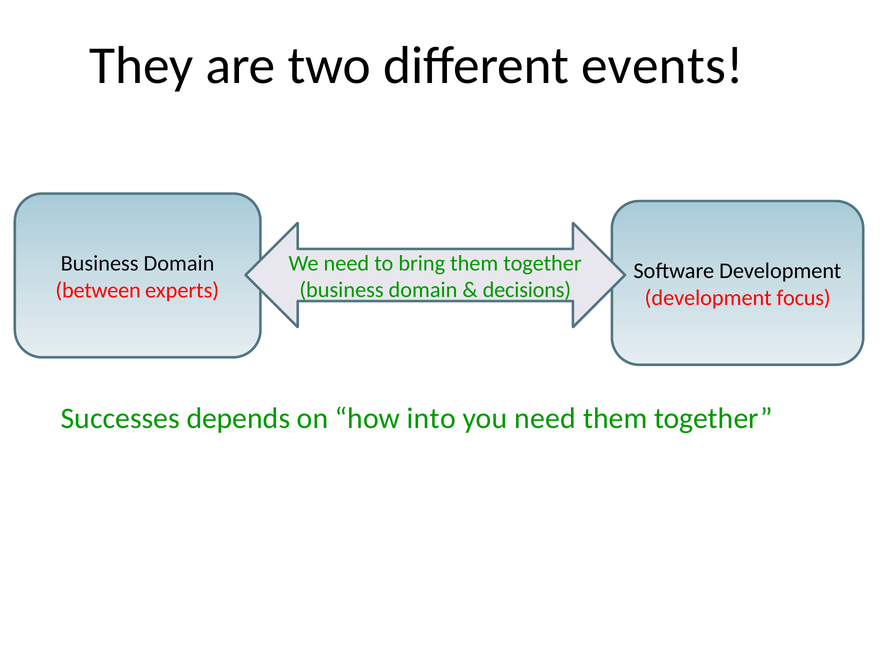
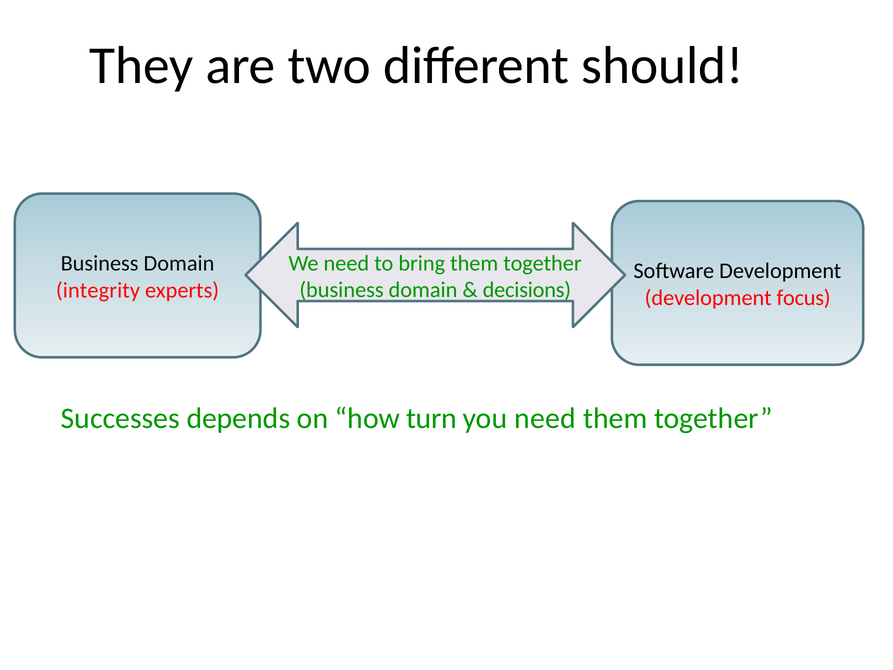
events: events -> should
between: between -> integrity
into: into -> turn
